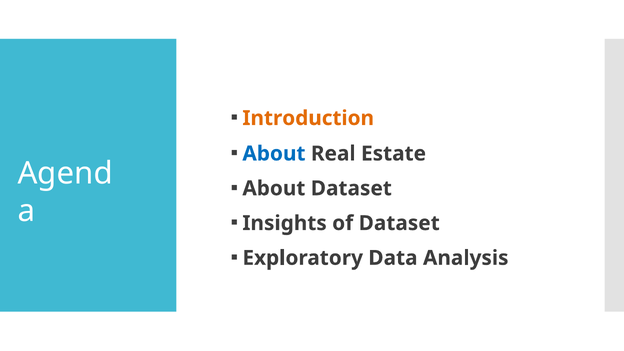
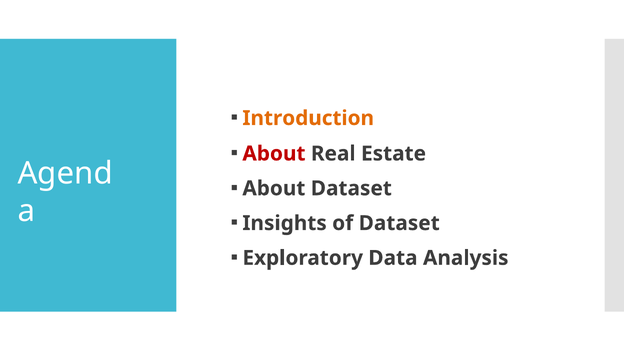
About at (274, 154) colour: blue -> red
